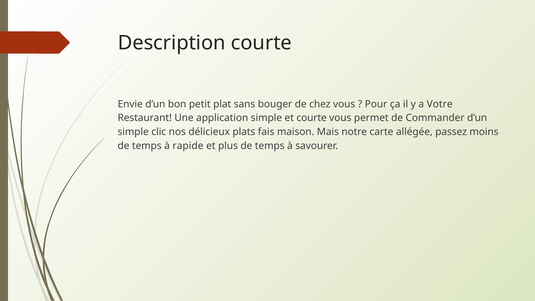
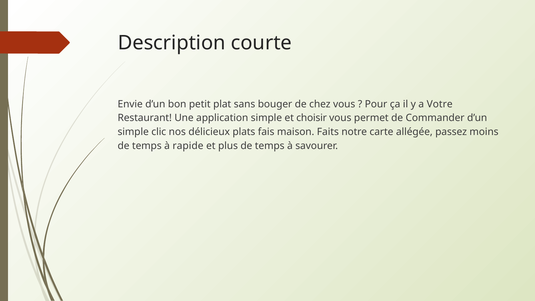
et courte: courte -> choisir
Mais: Mais -> Faits
